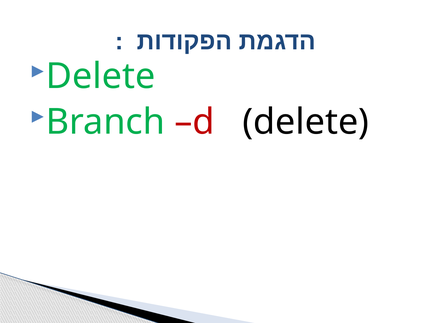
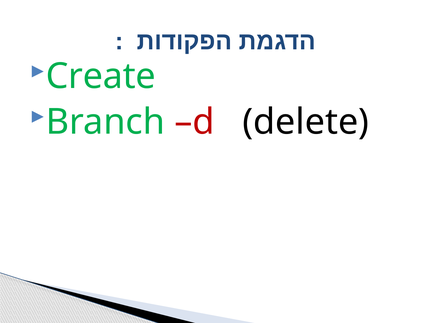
Delete at (101, 77): Delete -> Create
